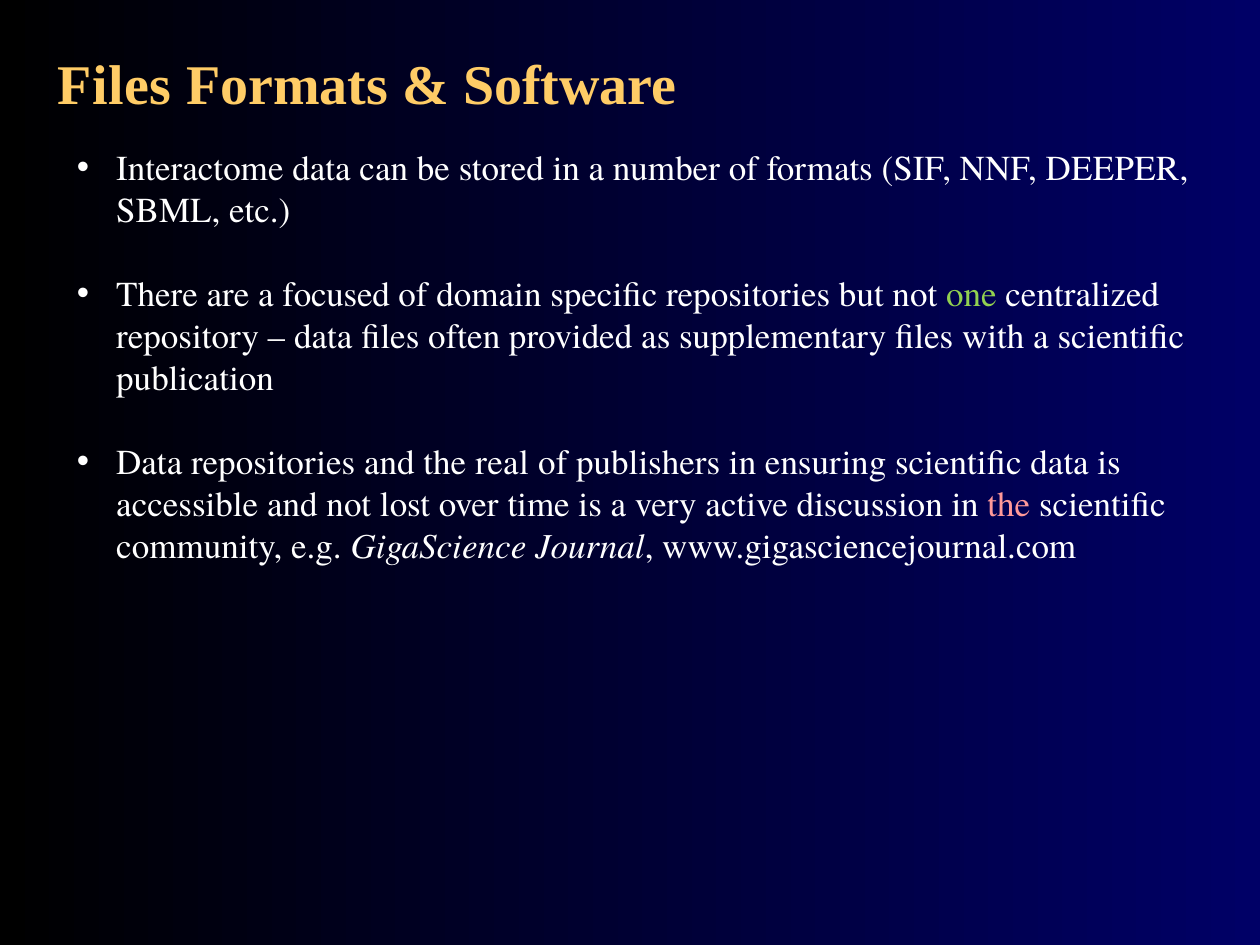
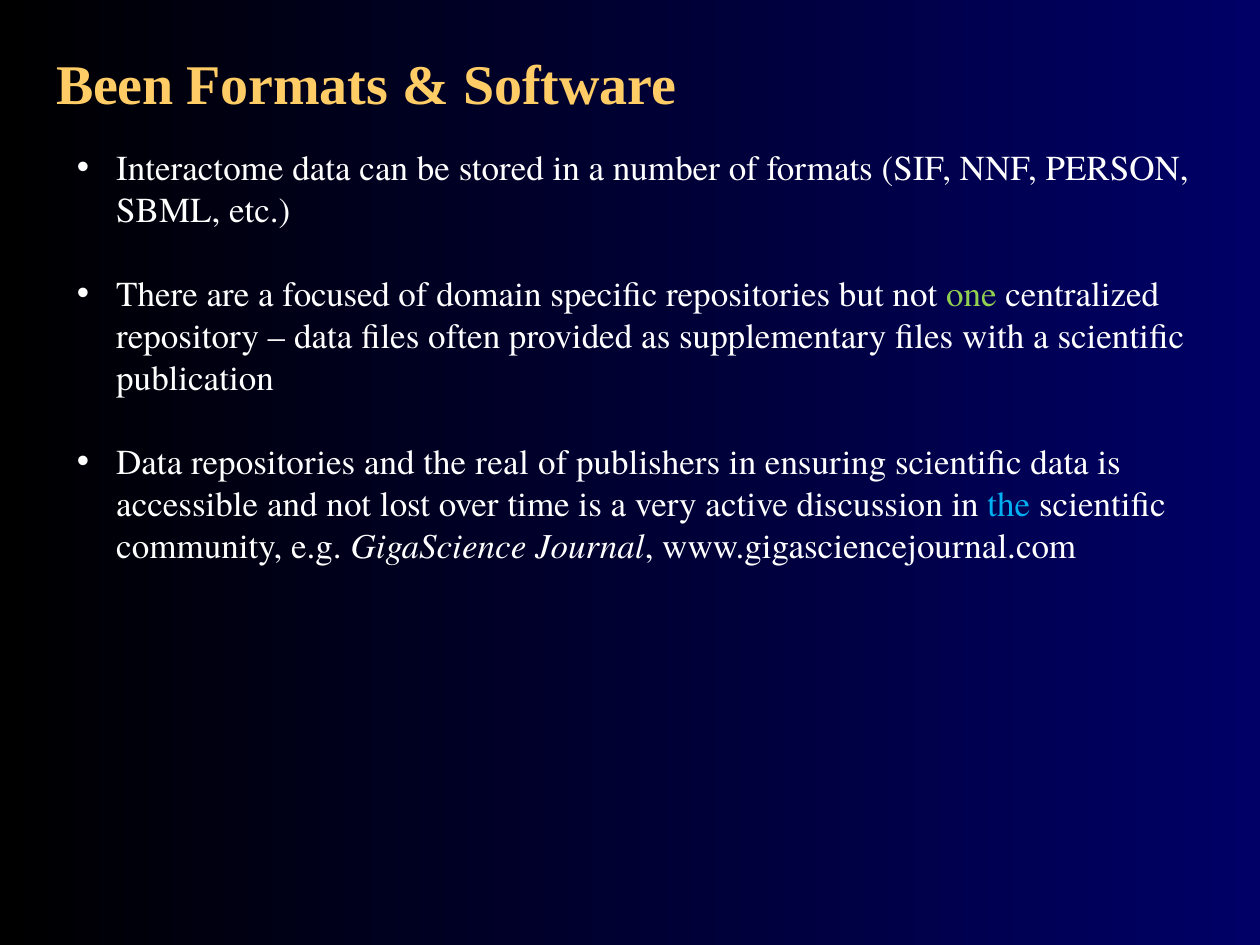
Files at (114, 86): Files -> Been
DEEPER: DEEPER -> PERSON
the at (1009, 505) colour: pink -> light blue
